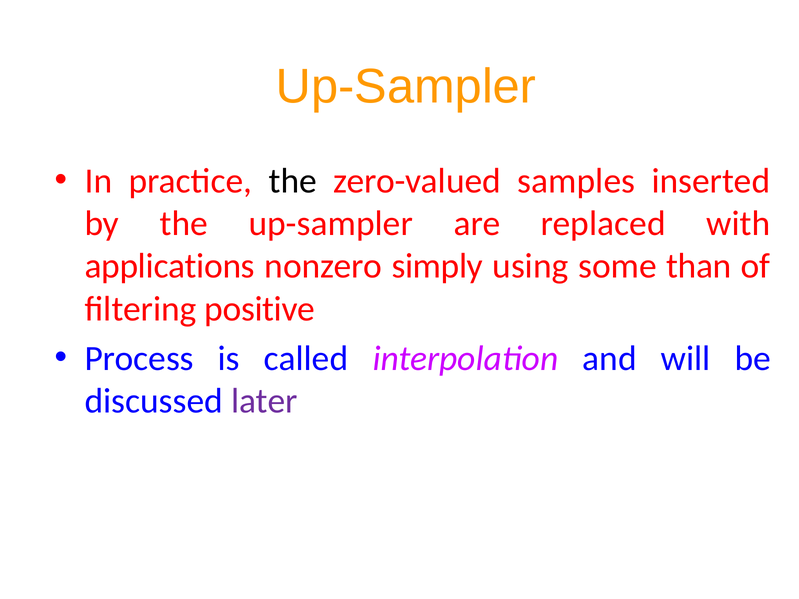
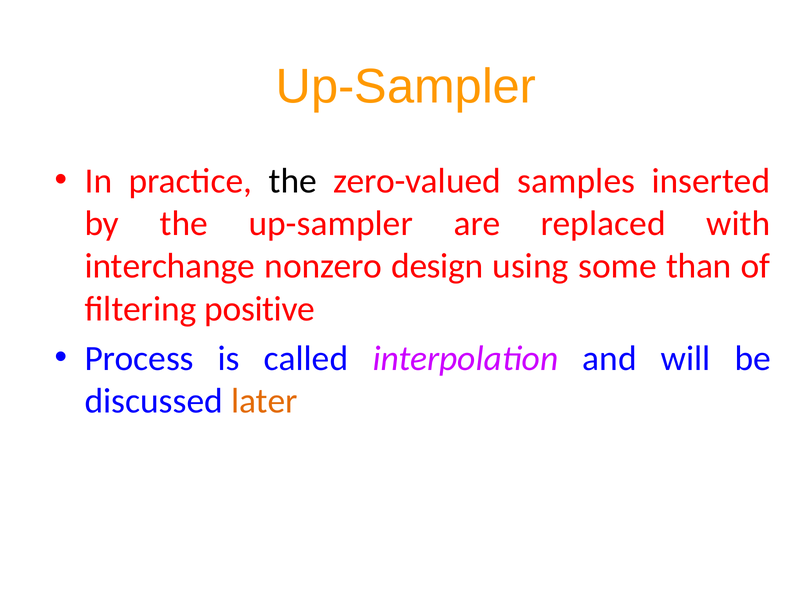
applications: applications -> interchange
simply: simply -> design
later colour: purple -> orange
